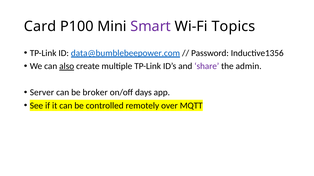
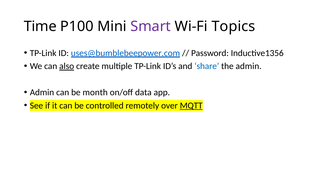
Card: Card -> Time
data@bumblebeepower.com: data@bumblebeepower.com -> uses@bumblebeepower.com
share colour: purple -> blue
Server at (42, 93): Server -> Admin
broker: broker -> month
days: days -> data
MQTT underline: none -> present
